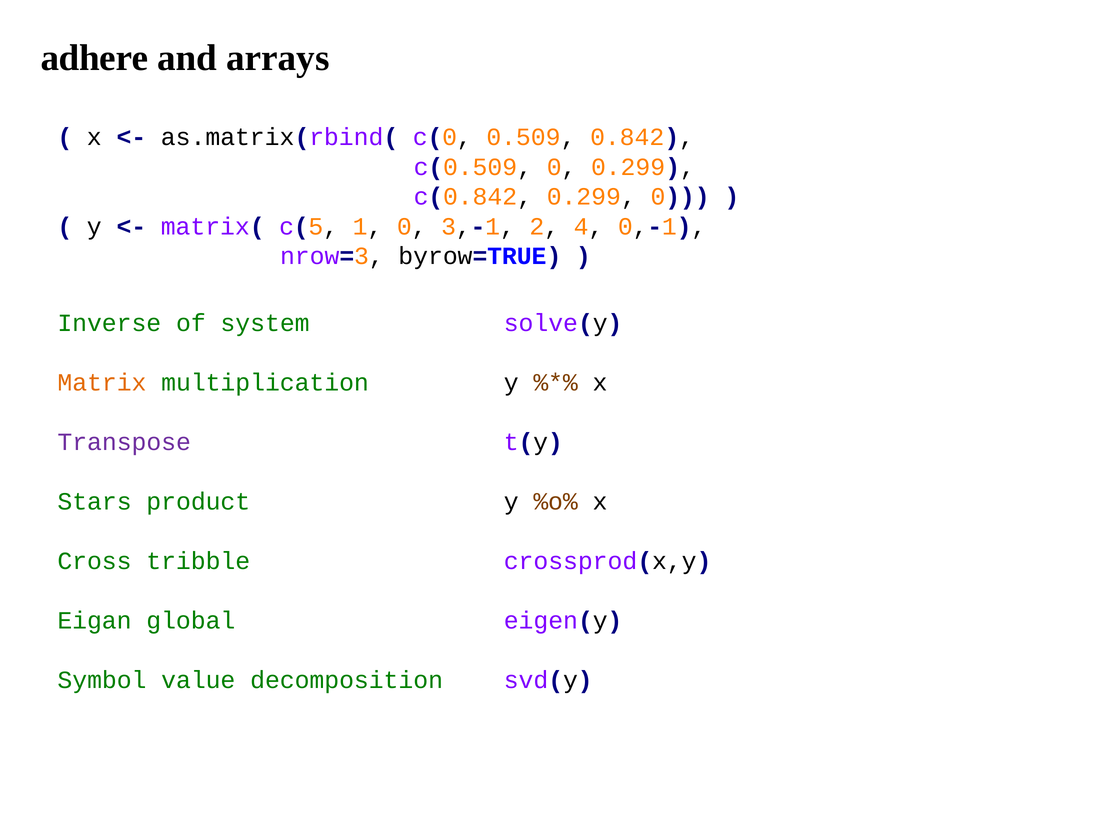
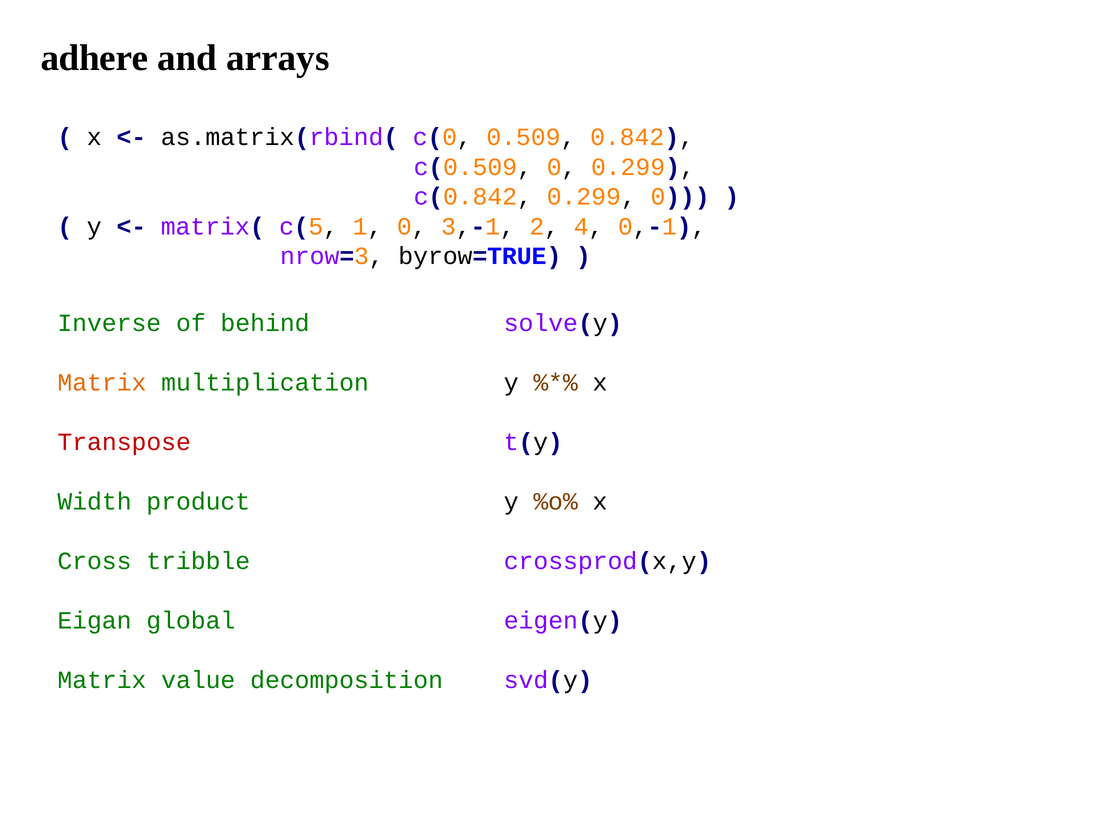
system: system -> behind
Transpose colour: purple -> red
Stars: Stars -> Width
Symbol at (102, 680): Symbol -> Matrix
